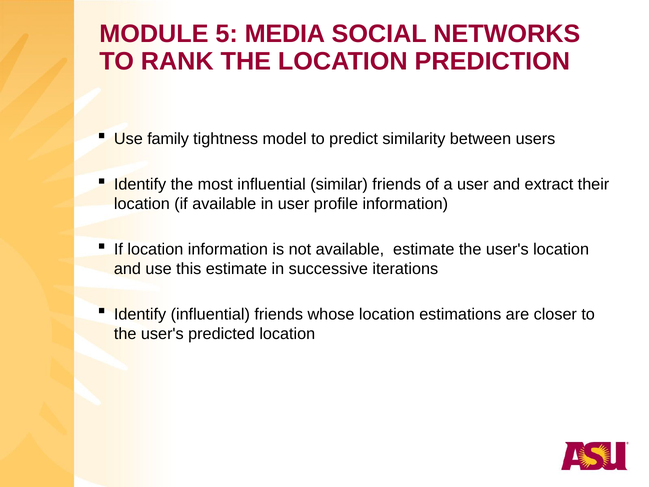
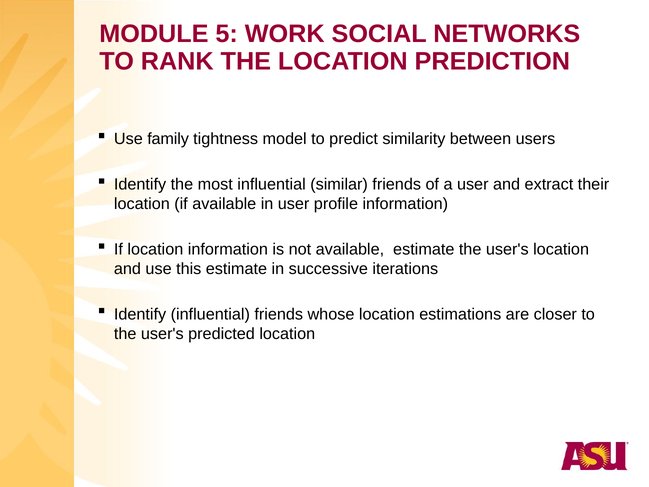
MEDIA: MEDIA -> WORK
